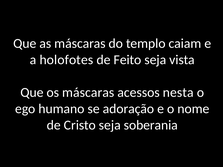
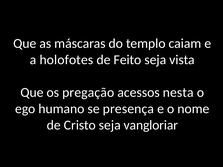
os máscaras: máscaras -> pregação
adoração: adoração -> presença
soberania: soberania -> vangloriar
